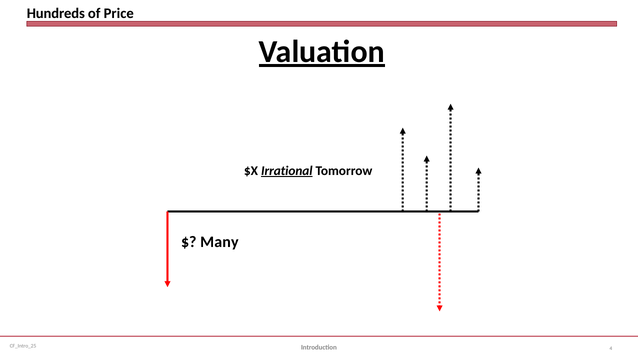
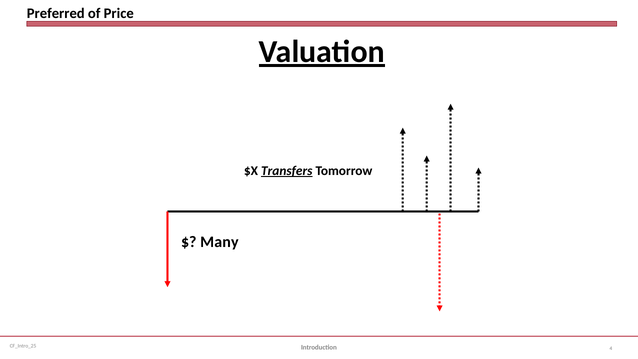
Hundreds: Hundreds -> Preferred
Irrational: Irrational -> Transfers
